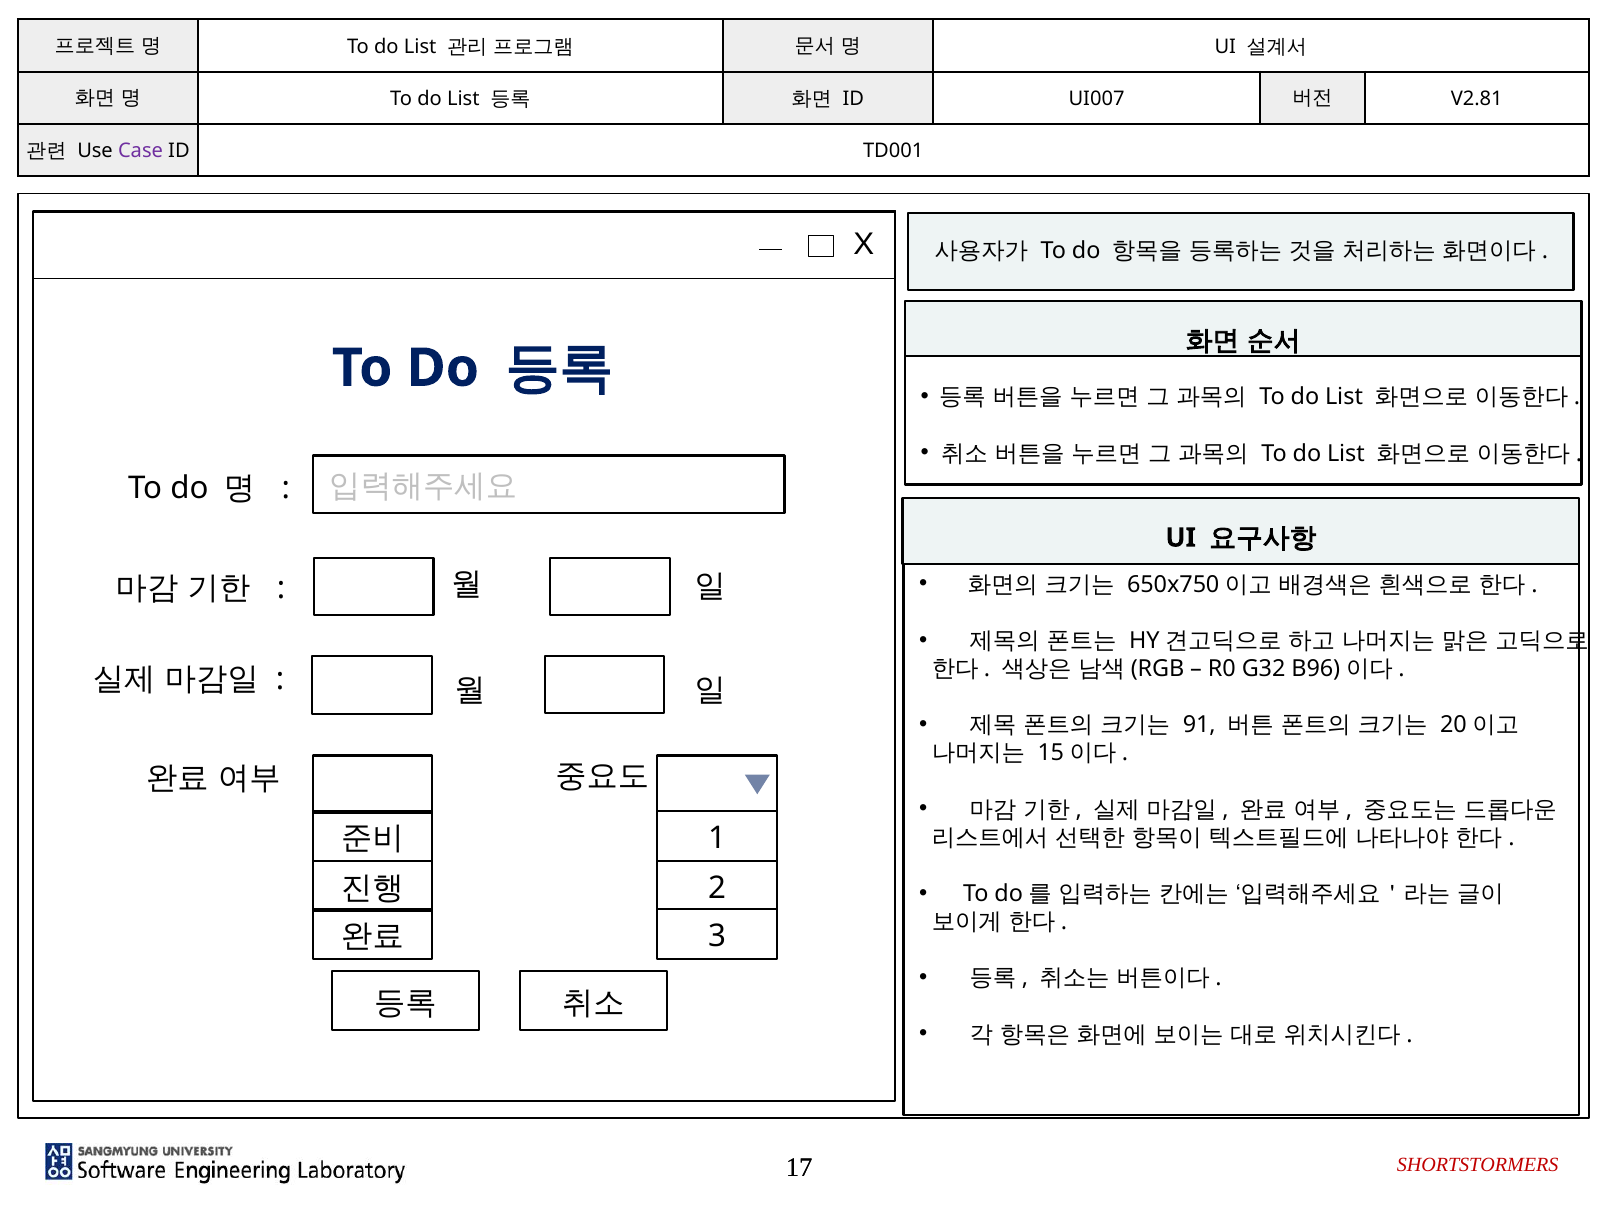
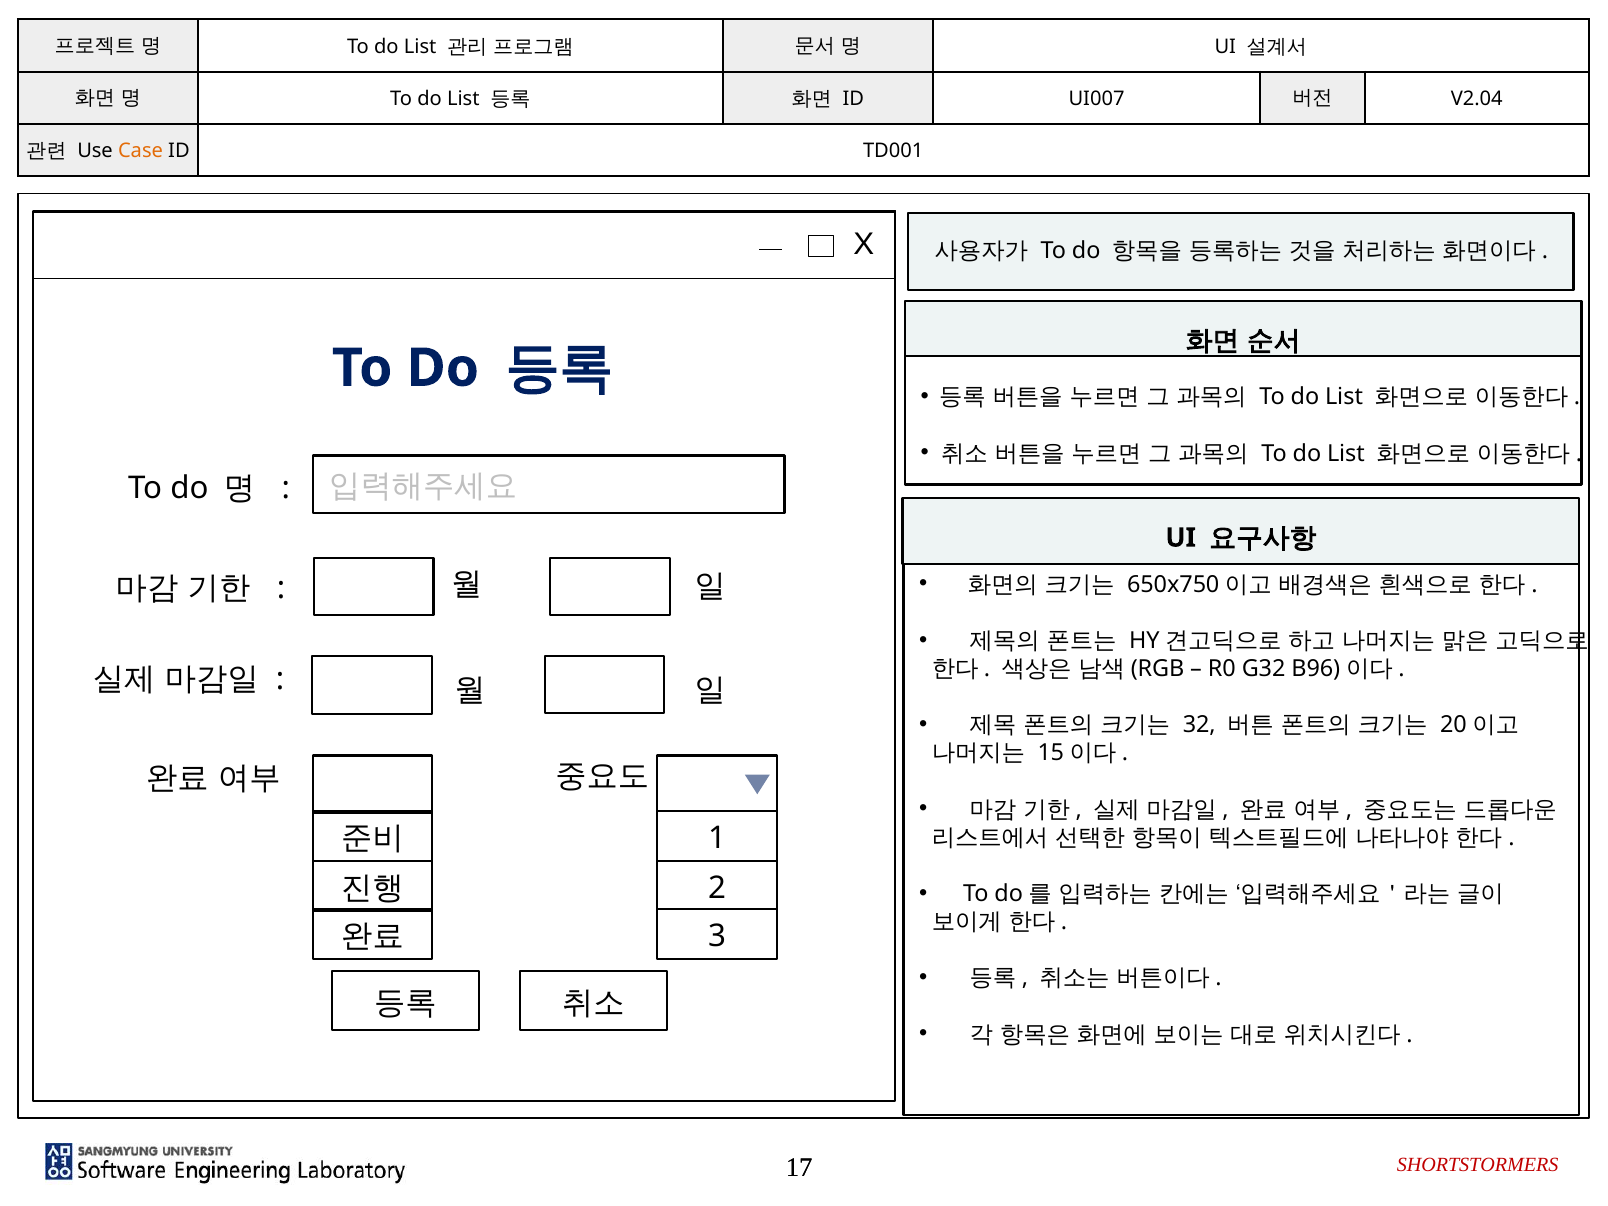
V2.81: V2.81 -> V2.04
Case colour: purple -> orange
91: 91 -> 32
